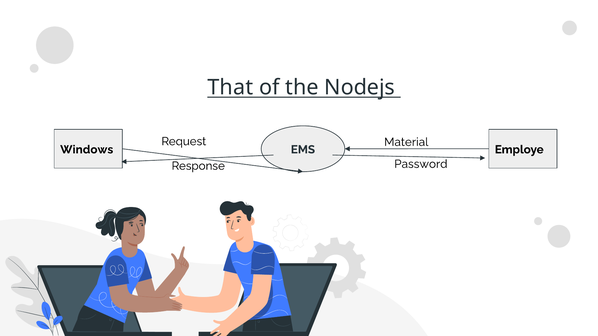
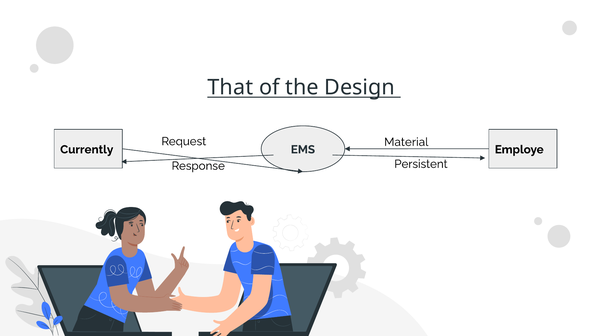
Nodejs: Nodejs -> Design
Windows: Windows -> Currently
Password: Password -> Persistent
